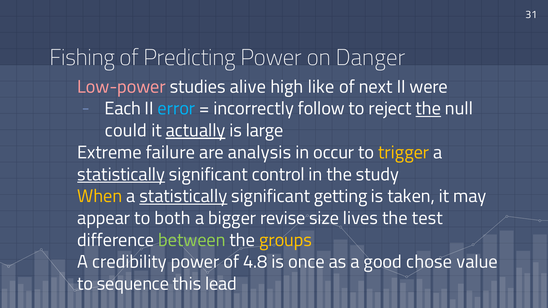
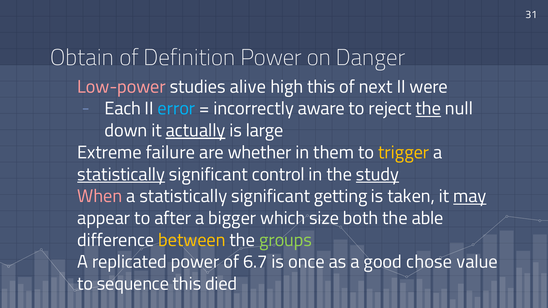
Fishing: Fishing -> Obtain
Predicting: Predicting -> Definition
high like: like -> this
follow: follow -> aware
could: could -> down
analysis: analysis -> whether
occur: occur -> them
study underline: none -> present
When colour: yellow -> pink
statistically at (183, 196) underline: present -> none
may underline: none -> present
both: both -> after
revise: revise -> which
lives: lives -> both
test: test -> able
between colour: light green -> yellow
groups colour: yellow -> light green
credibility: credibility -> replicated
4.8: 4.8 -> 6.7
lead: lead -> died
